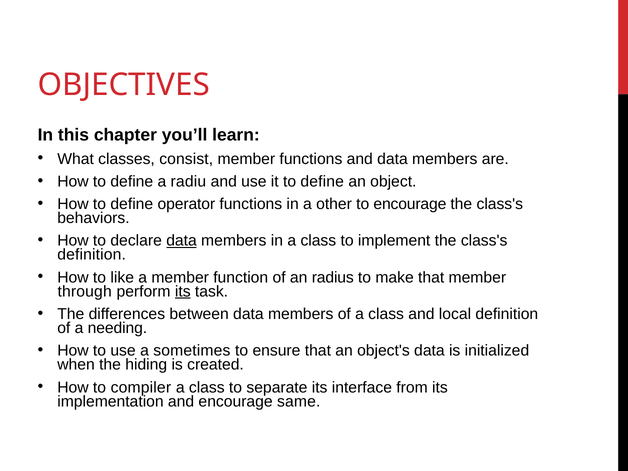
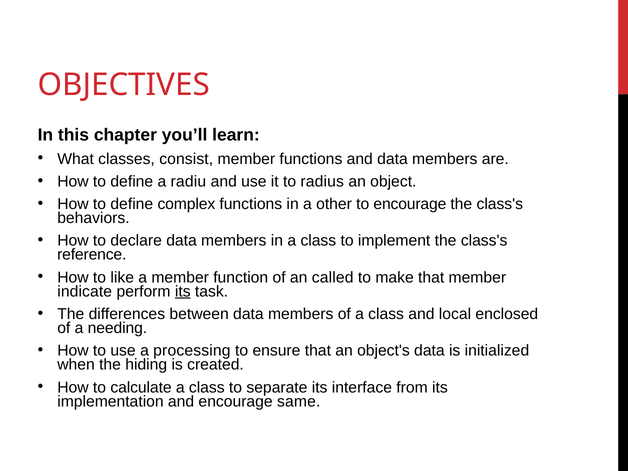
it to define: define -> radius
operator: operator -> complex
data at (182, 241) underline: present -> none
definition at (92, 255): definition -> reference
radius: radius -> called
through: through -> indicate
local definition: definition -> enclosed
sometimes: sometimes -> processing
compiler: compiler -> calculate
